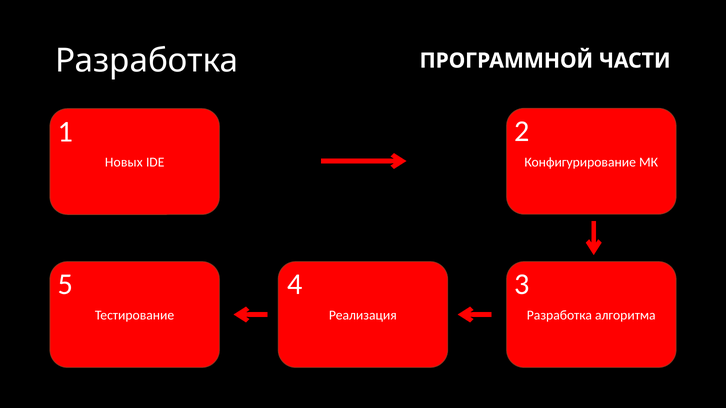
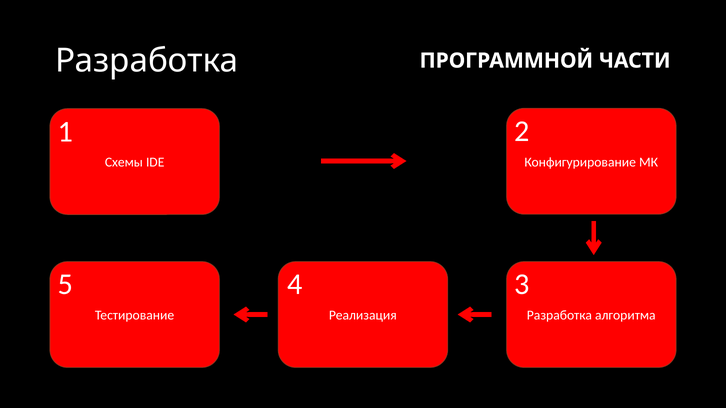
Новых: Новых -> Схемы
